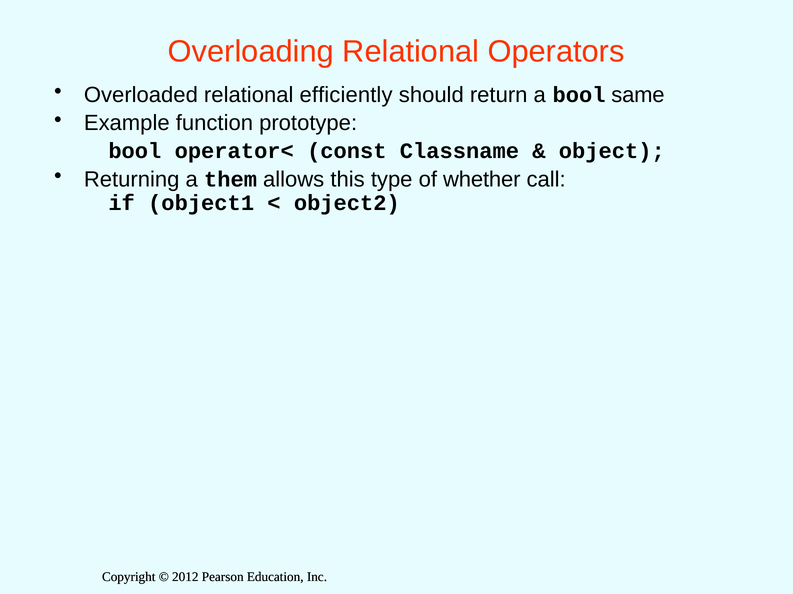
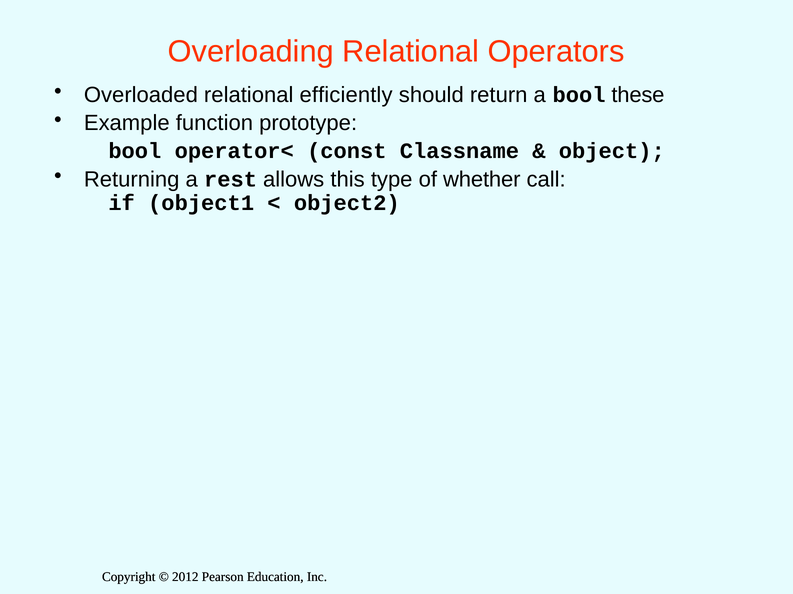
same: same -> these
them: them -> rest
